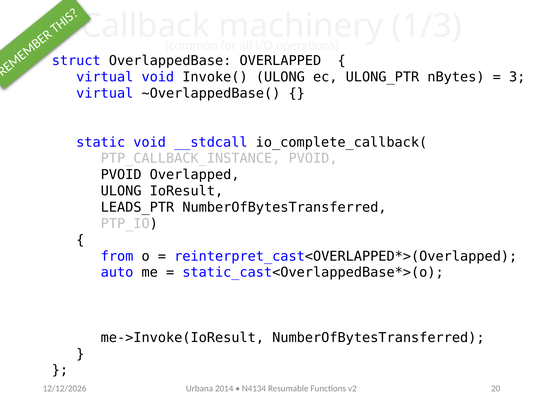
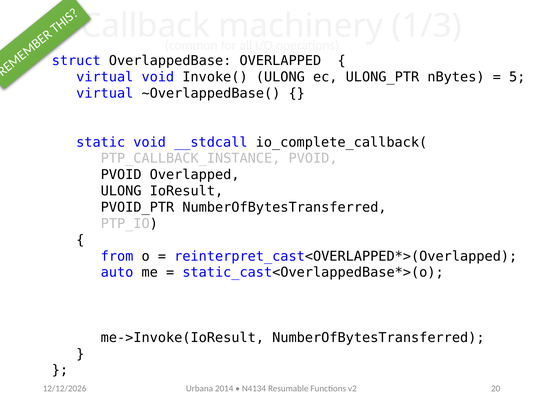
3: 3 -> 5
LEADS_PTR: LEADS_PTR -> PVOID_PTR
